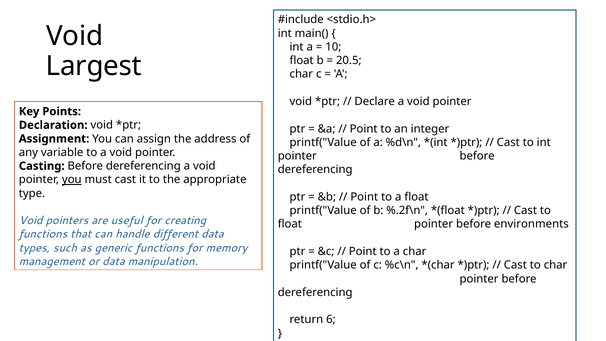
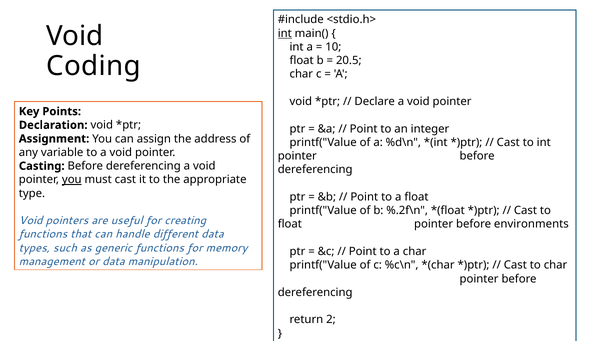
int at (285, 33) underline: none -> present
Largest: Largest -> Coding
6: 6 -> 2
